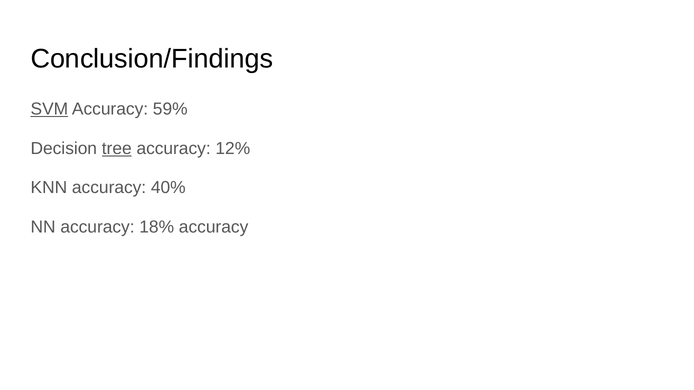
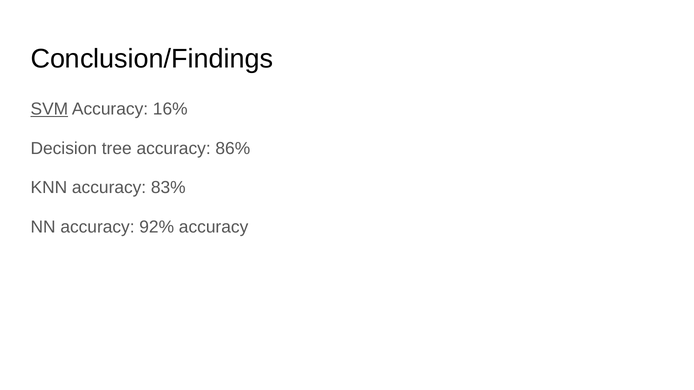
59%: 59% -> 16%
tree underline: present -> none
12%: 12% -> 86%
40%: 40% -> 83%
18%: 18% -> 92%
